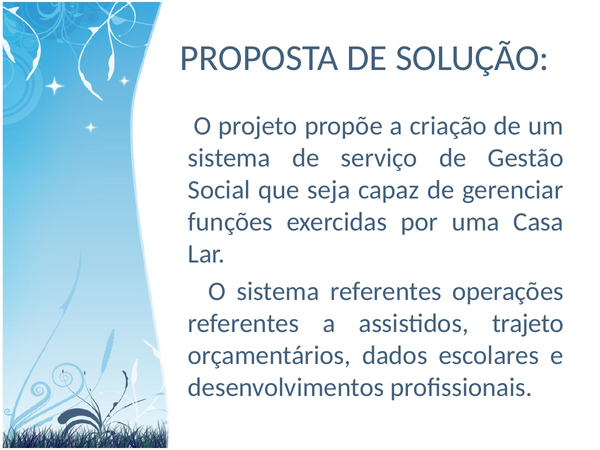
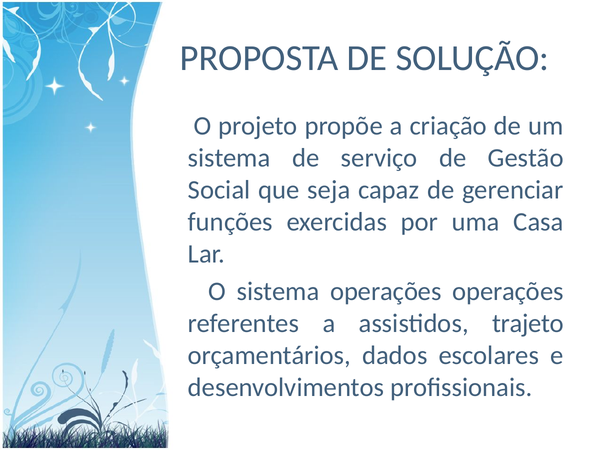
sistema referentes: referentes -> operações
